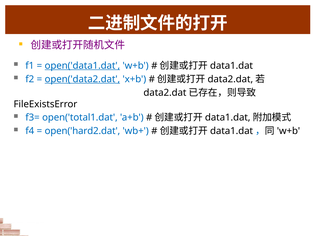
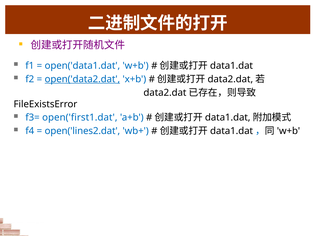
open('data1.dat underline: present -> none
open('total1.dat: open('total1.dat -> open('first1.dat
open('hard2.dat: open('hard2.dat -> open('lines2.dat
